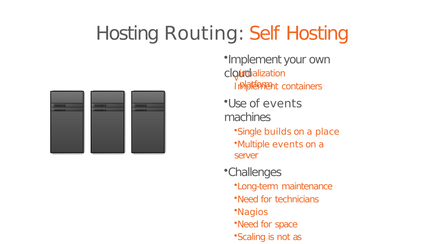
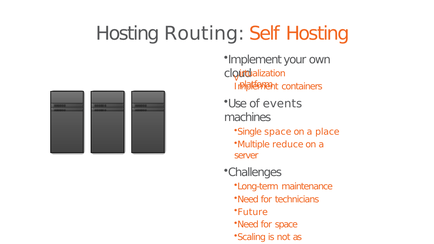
Single builds: builds -> space
Multiple events: events -> reduce
Nagios: Nagios -> Future
